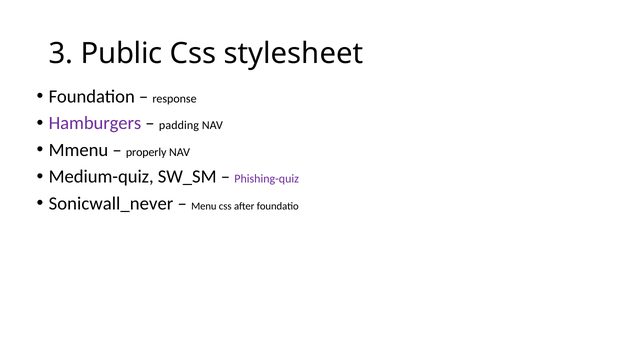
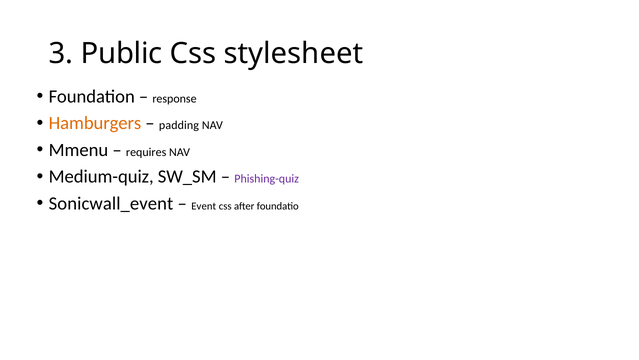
Hamburgers colour: purple -> orange
properly: properly -> requires
Sonicwall_never: Sonicwall_never -> Sonicwall_event
Menu: Menu -> Event
